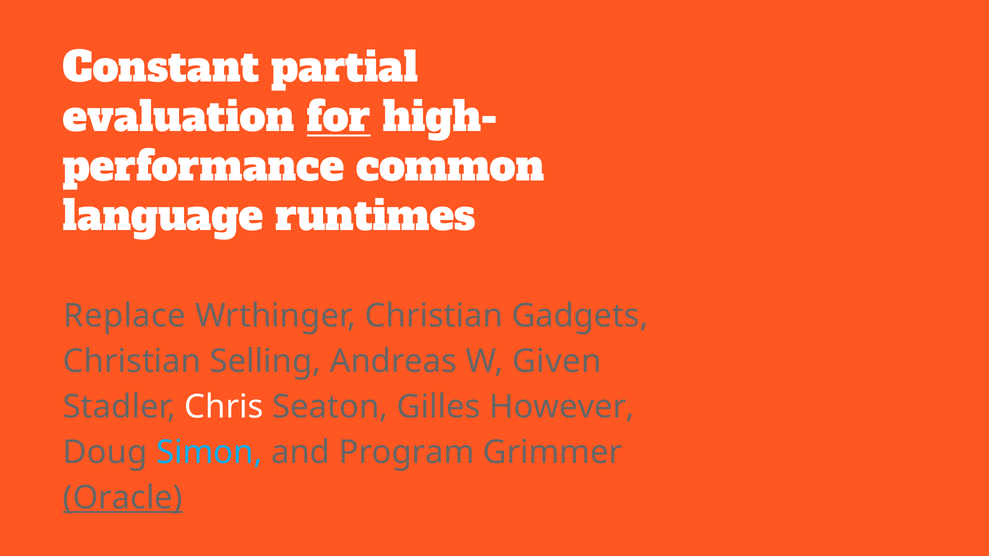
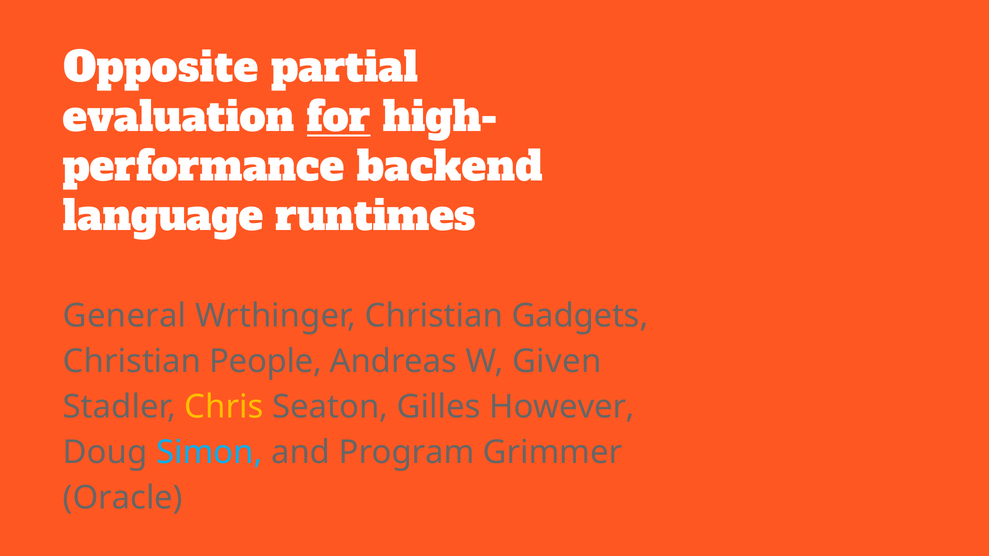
Constant: Constant -> Opposite
common: common -> backend
Replace: Replace -> General
Selling: Selling -> People
Chris colour: white -> yellow
Oracle underline: present -> none
